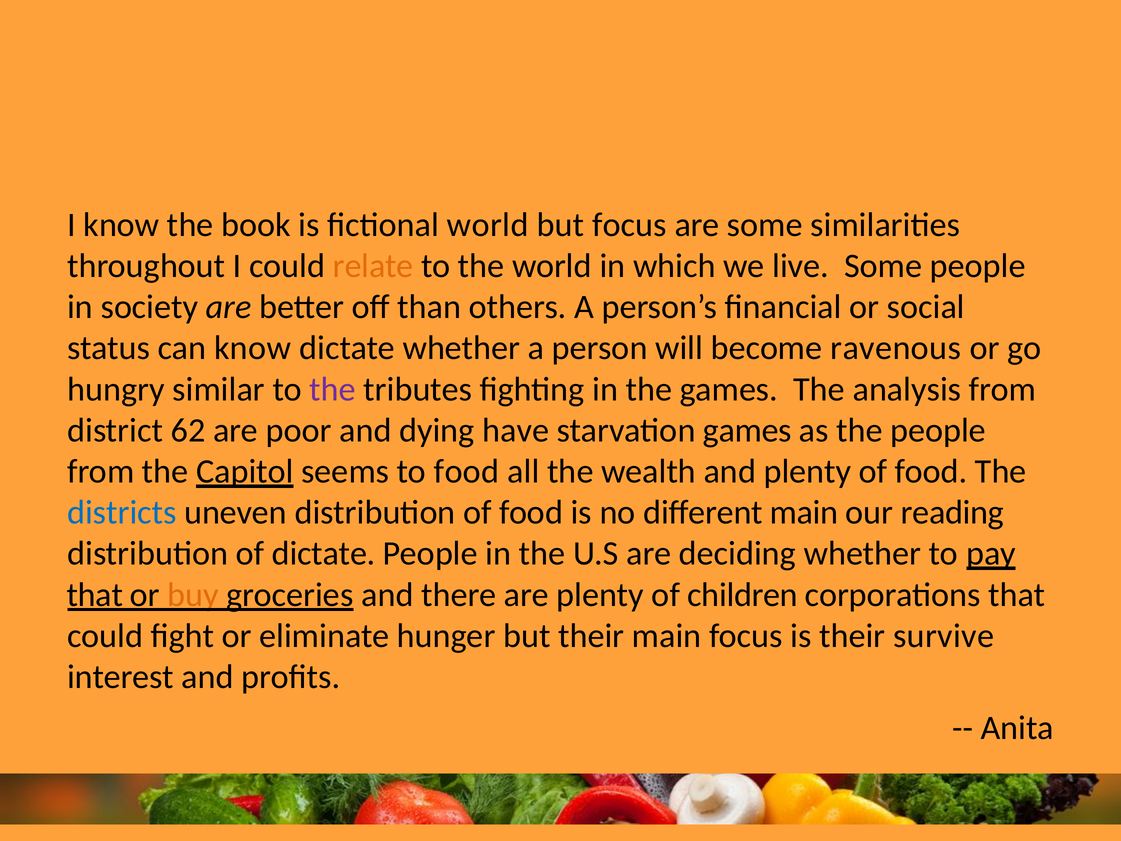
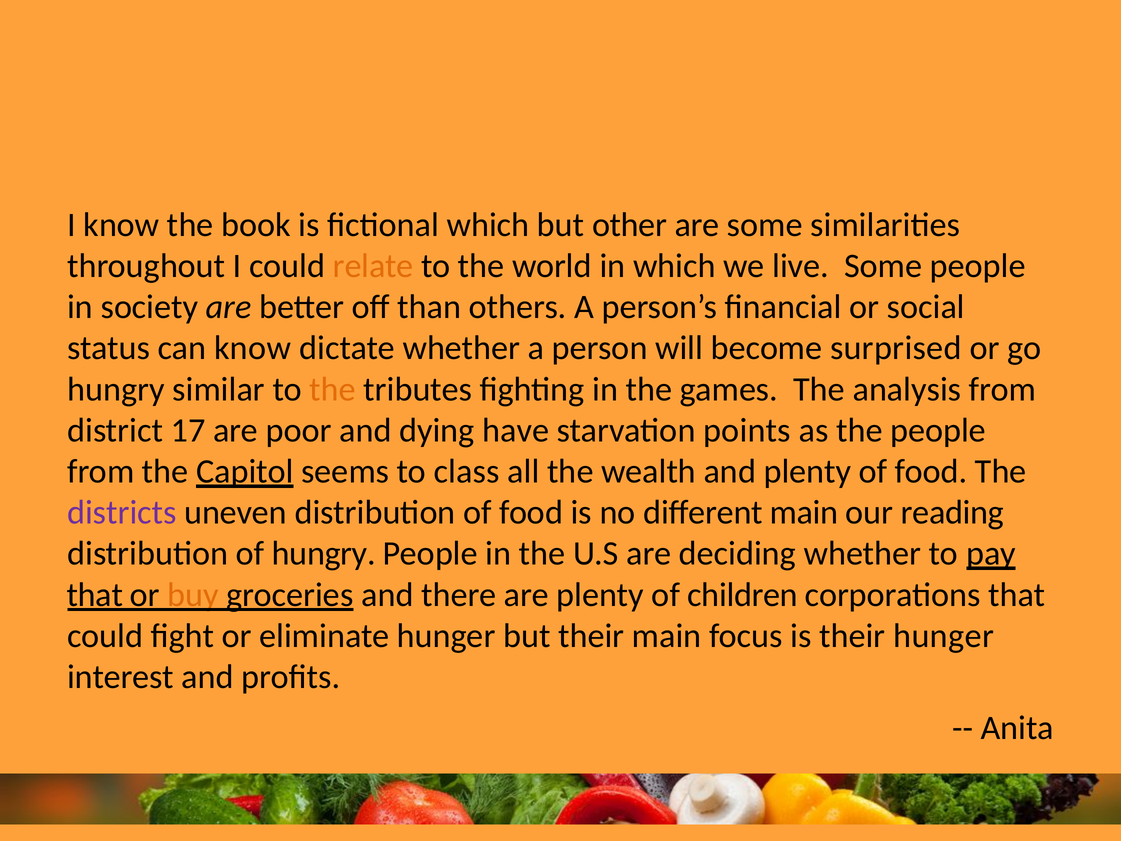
fictional world: world -> which
but focus: focus -> other
ravenous: ravenous -> surprised
the at (332, 389) colour: purple -> orange
62: 62 -> 17
starvation games: games -> points
to food: food -> class
districts colour: blue -> purple
of dictate: dictate -> hungry
their survive: survive -> hunger
